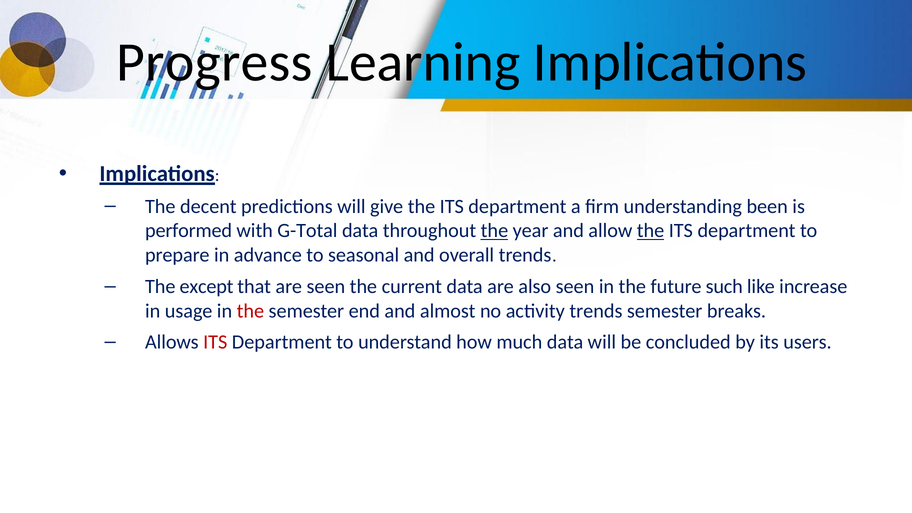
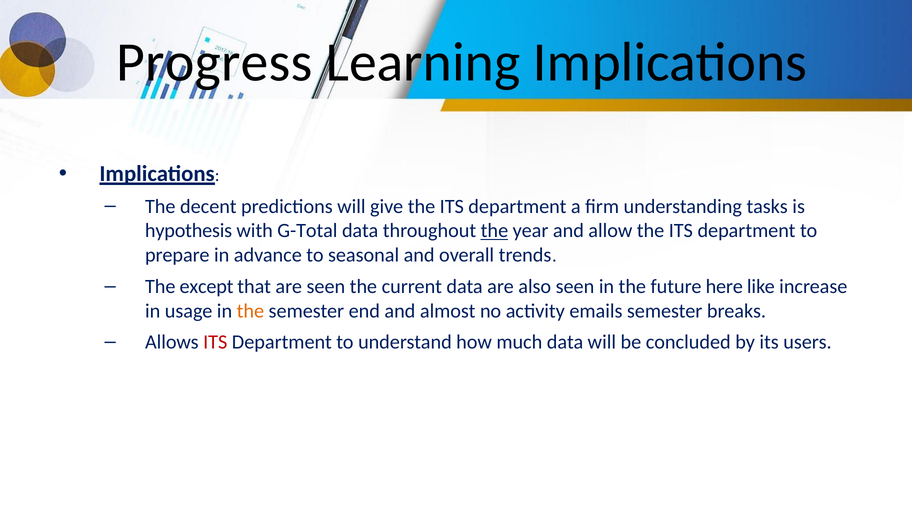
been: been -> tasks
performed: performed -> hypothesis
the at (651, 231) underline: present -> none
such: such -> here
the at (250, 311) colour: red -> orange
activity trends: trends -> emails
